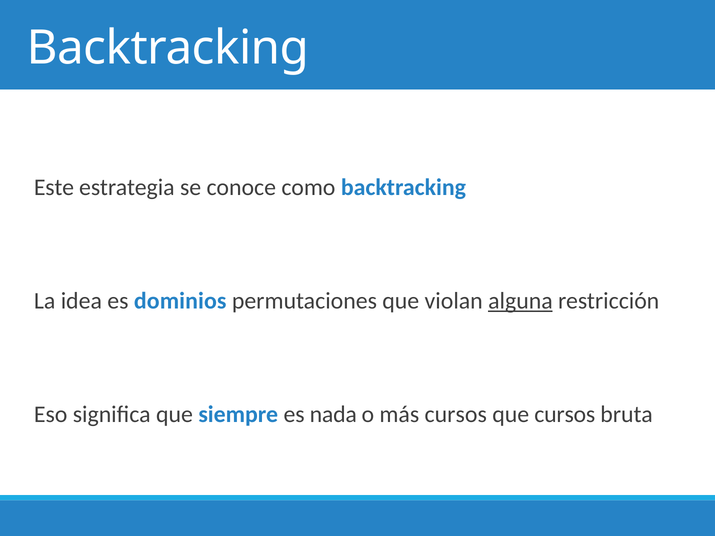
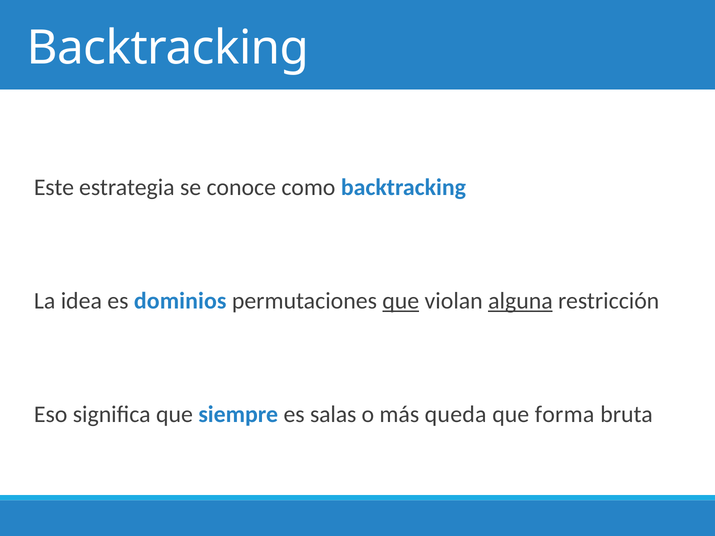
que at (401, 301) underline: none -> present
nada: nada -> salas
más cursos: cursos -> queda
que cursos: cursos -> forma
